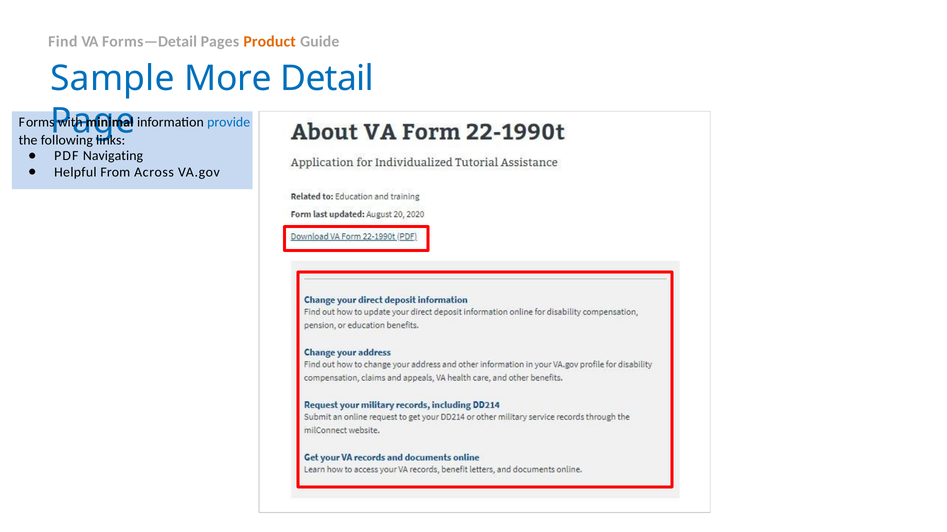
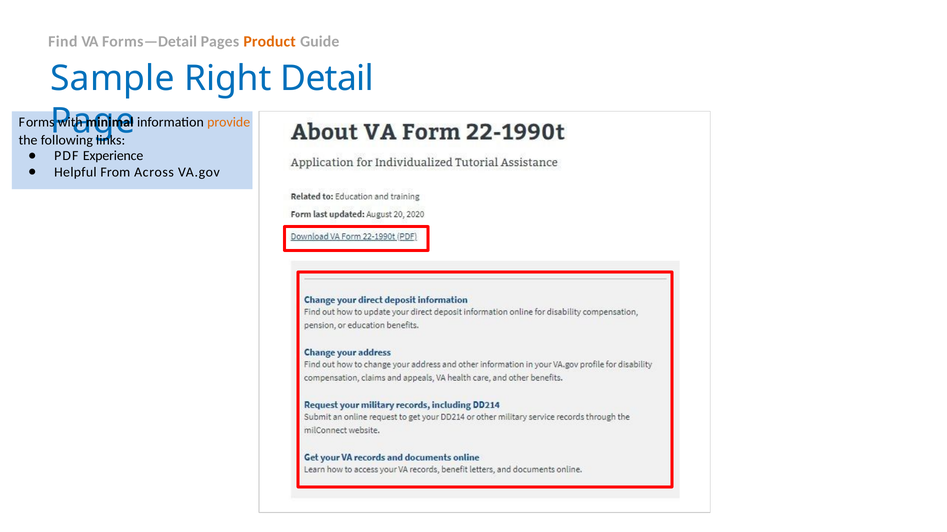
More: More -> Right
provide colour: blue -> orange
Navigating: Navigating -> Experience
